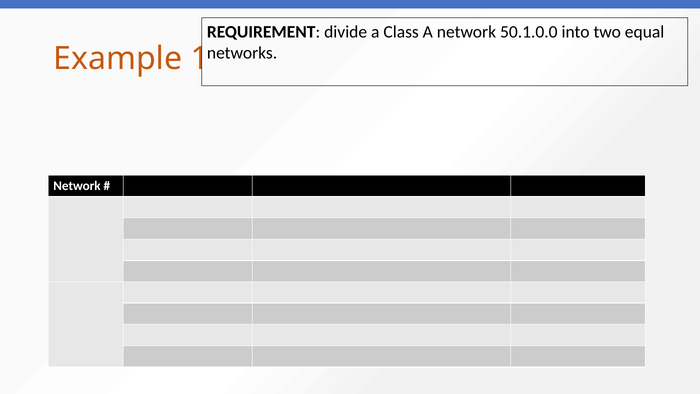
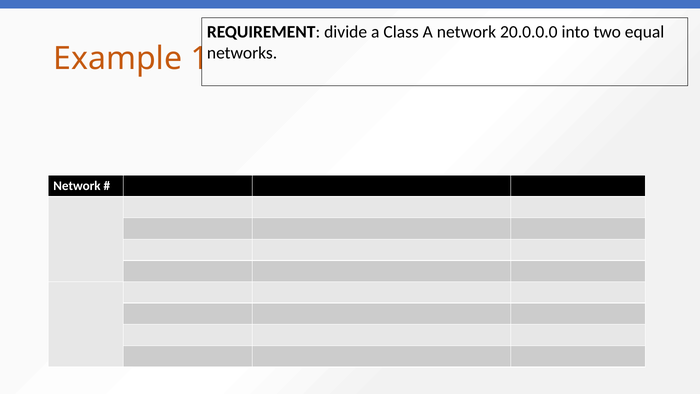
50.1.0.0: 50.1.0.0 -> 20.0.0.0
